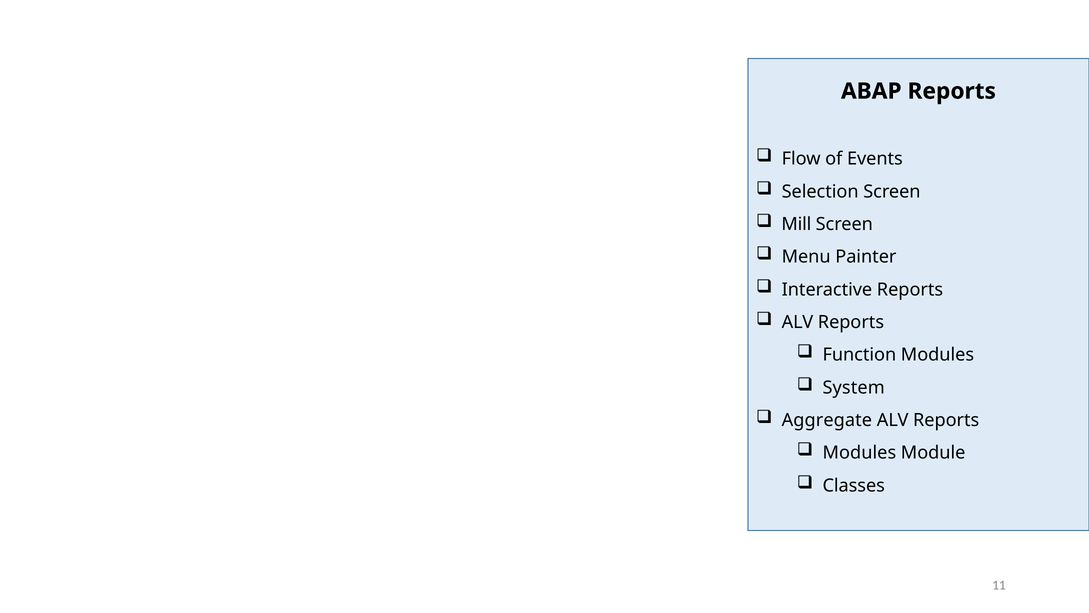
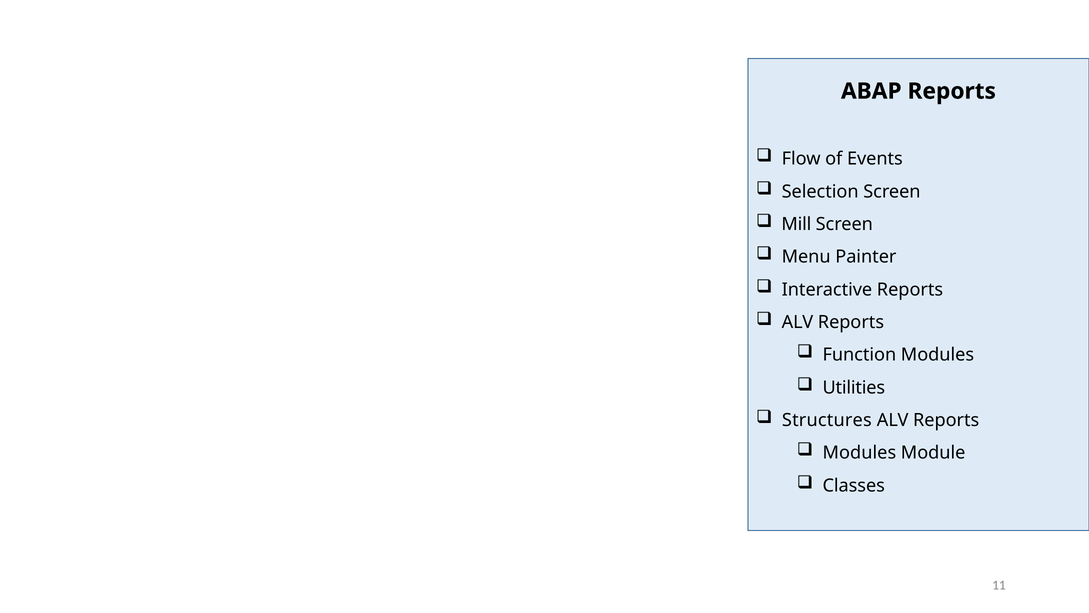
System: System -> Utilities
Aggregate: Aggregate -> Structures
